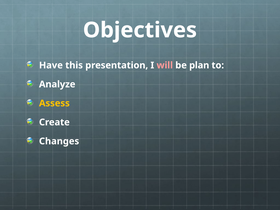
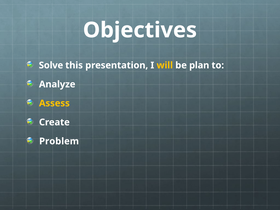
Have: Have -> Solve
will colour: pink -> yellow
Changes: Changes -> Problem
